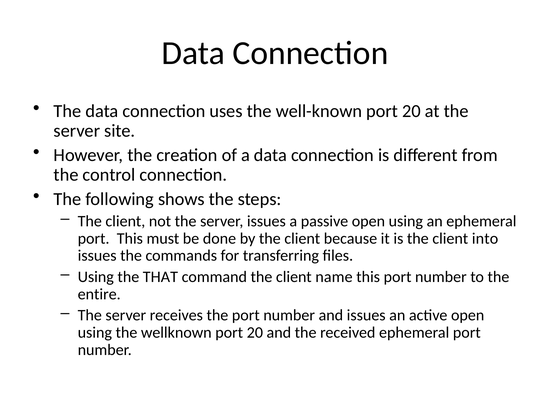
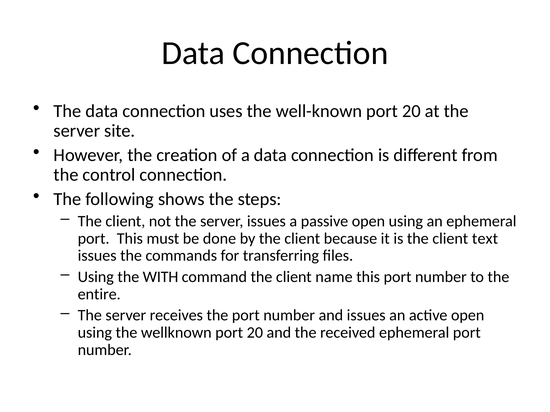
into: into -> text
THAT: THAT -> WITH
